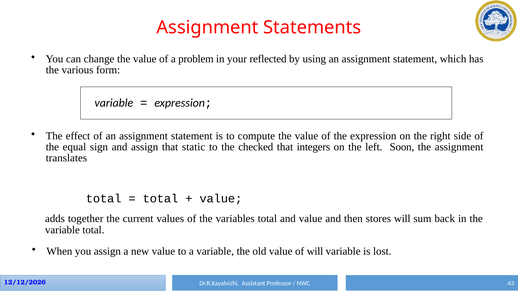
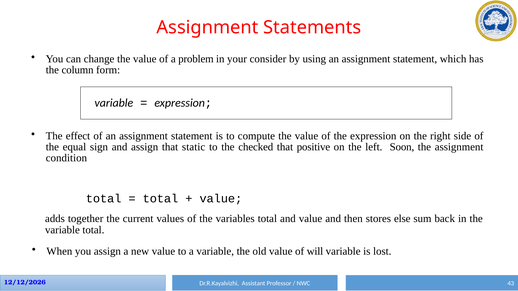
reflected: reflected -> consider
various: various -> column
integers: integers -> positive
translates: translates -> condition
stores will: will -> else
